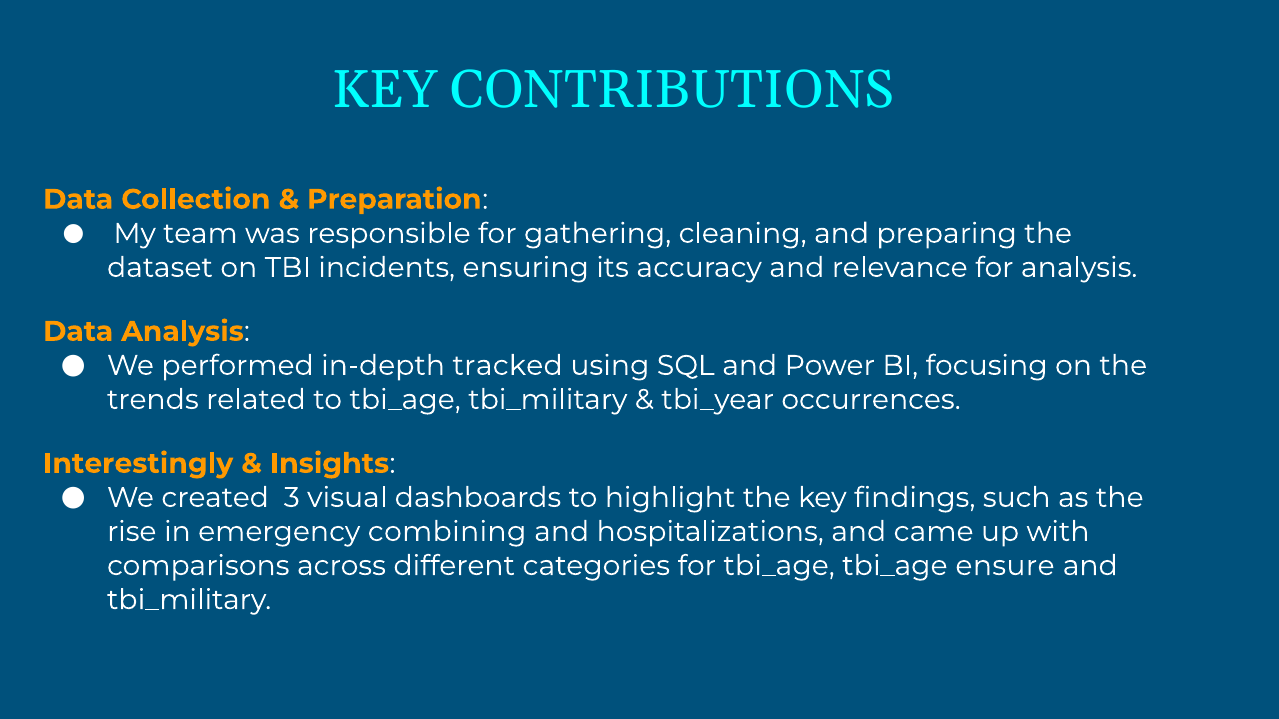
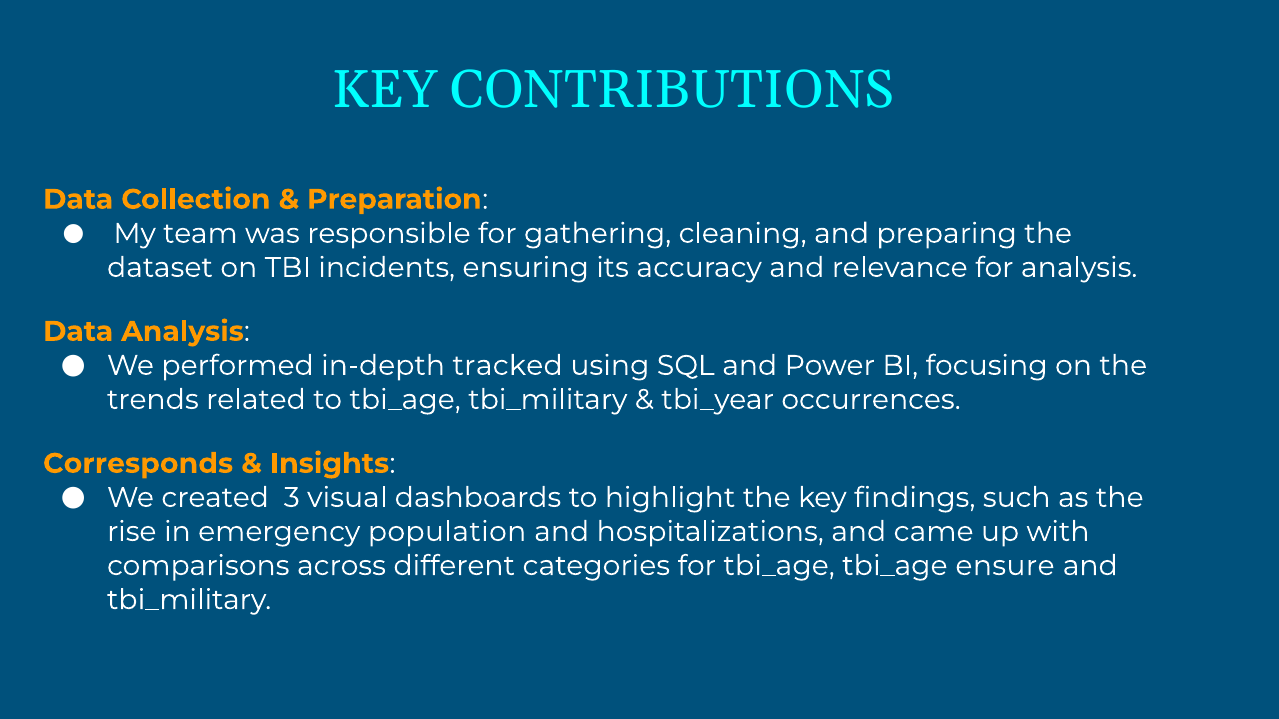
Interestingly: Interestingly -> Corresponds
combining: combining -> population
